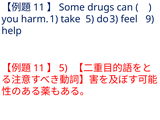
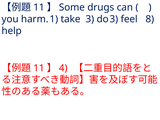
take 5: 5 -> 3
9: 9 -> 8
5 at (63, 68): 5 -> 4
